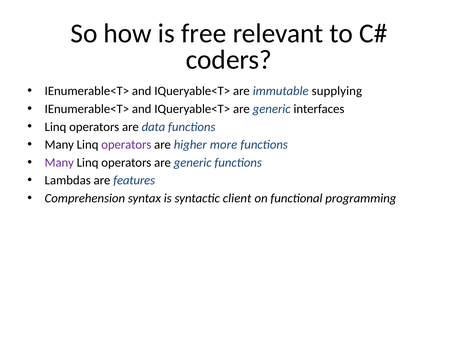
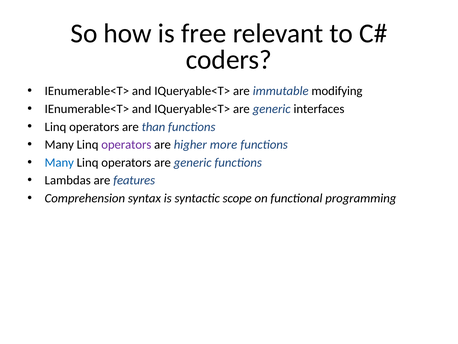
supplying: supplying -> modifying
data: data -> than
Many at (59, 162) colour: purple -> blue
client: client -> scope
